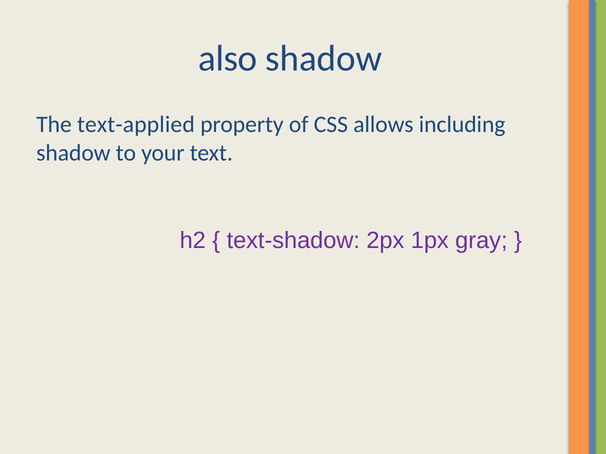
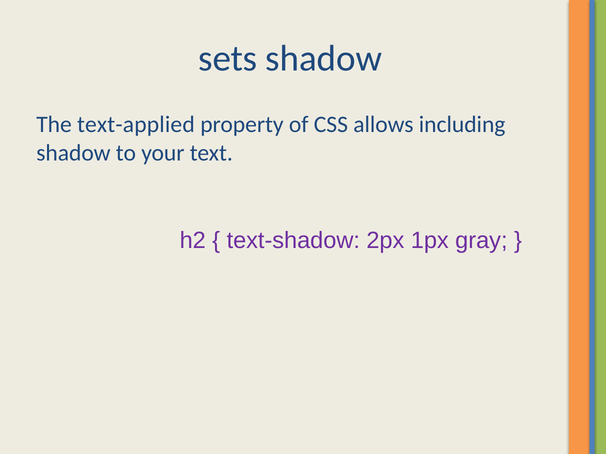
also: also -> sets
